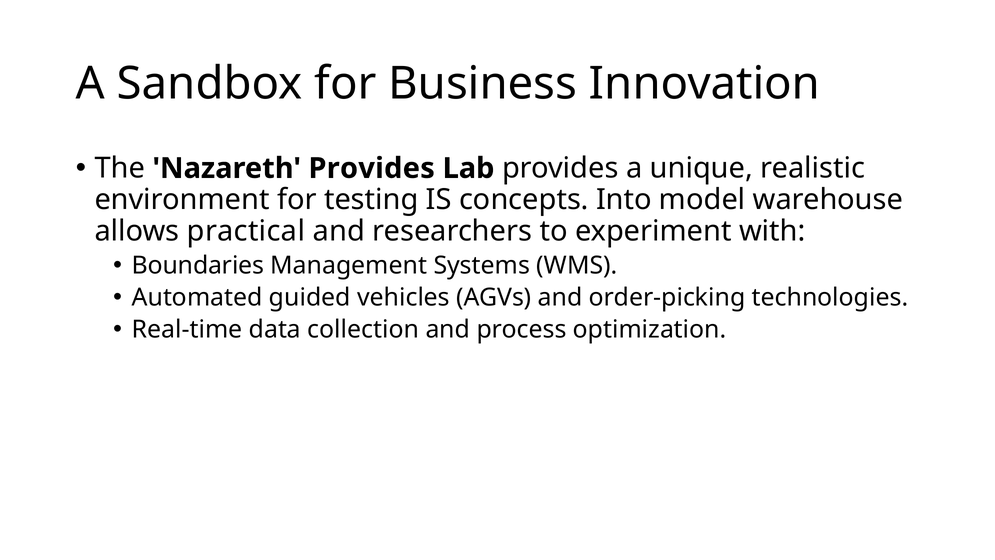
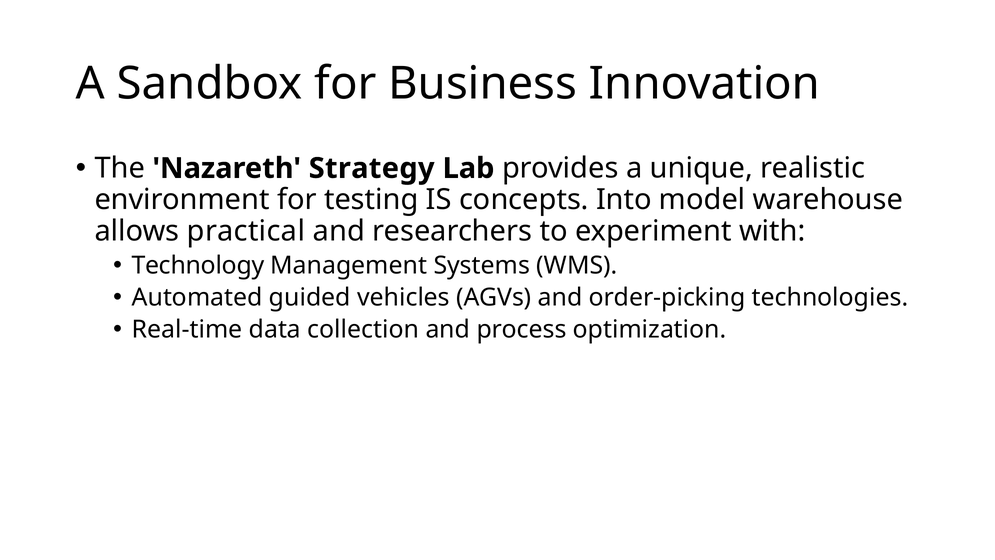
Nazareth Provides: Provides -> Strategy
Boundaries: Boundaries -> Technology
